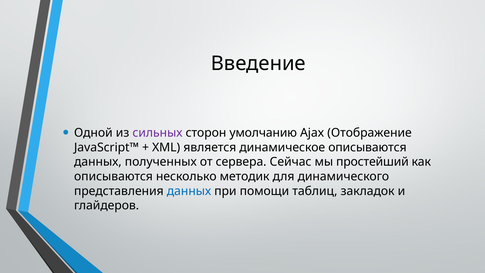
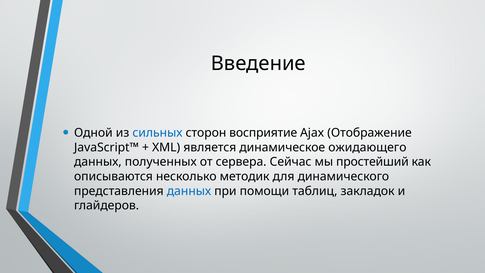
сильных colour: purple -> blue
умолчанию: умолчанию -> восприятие
динамическое описываются: описываются -> ожидающего
